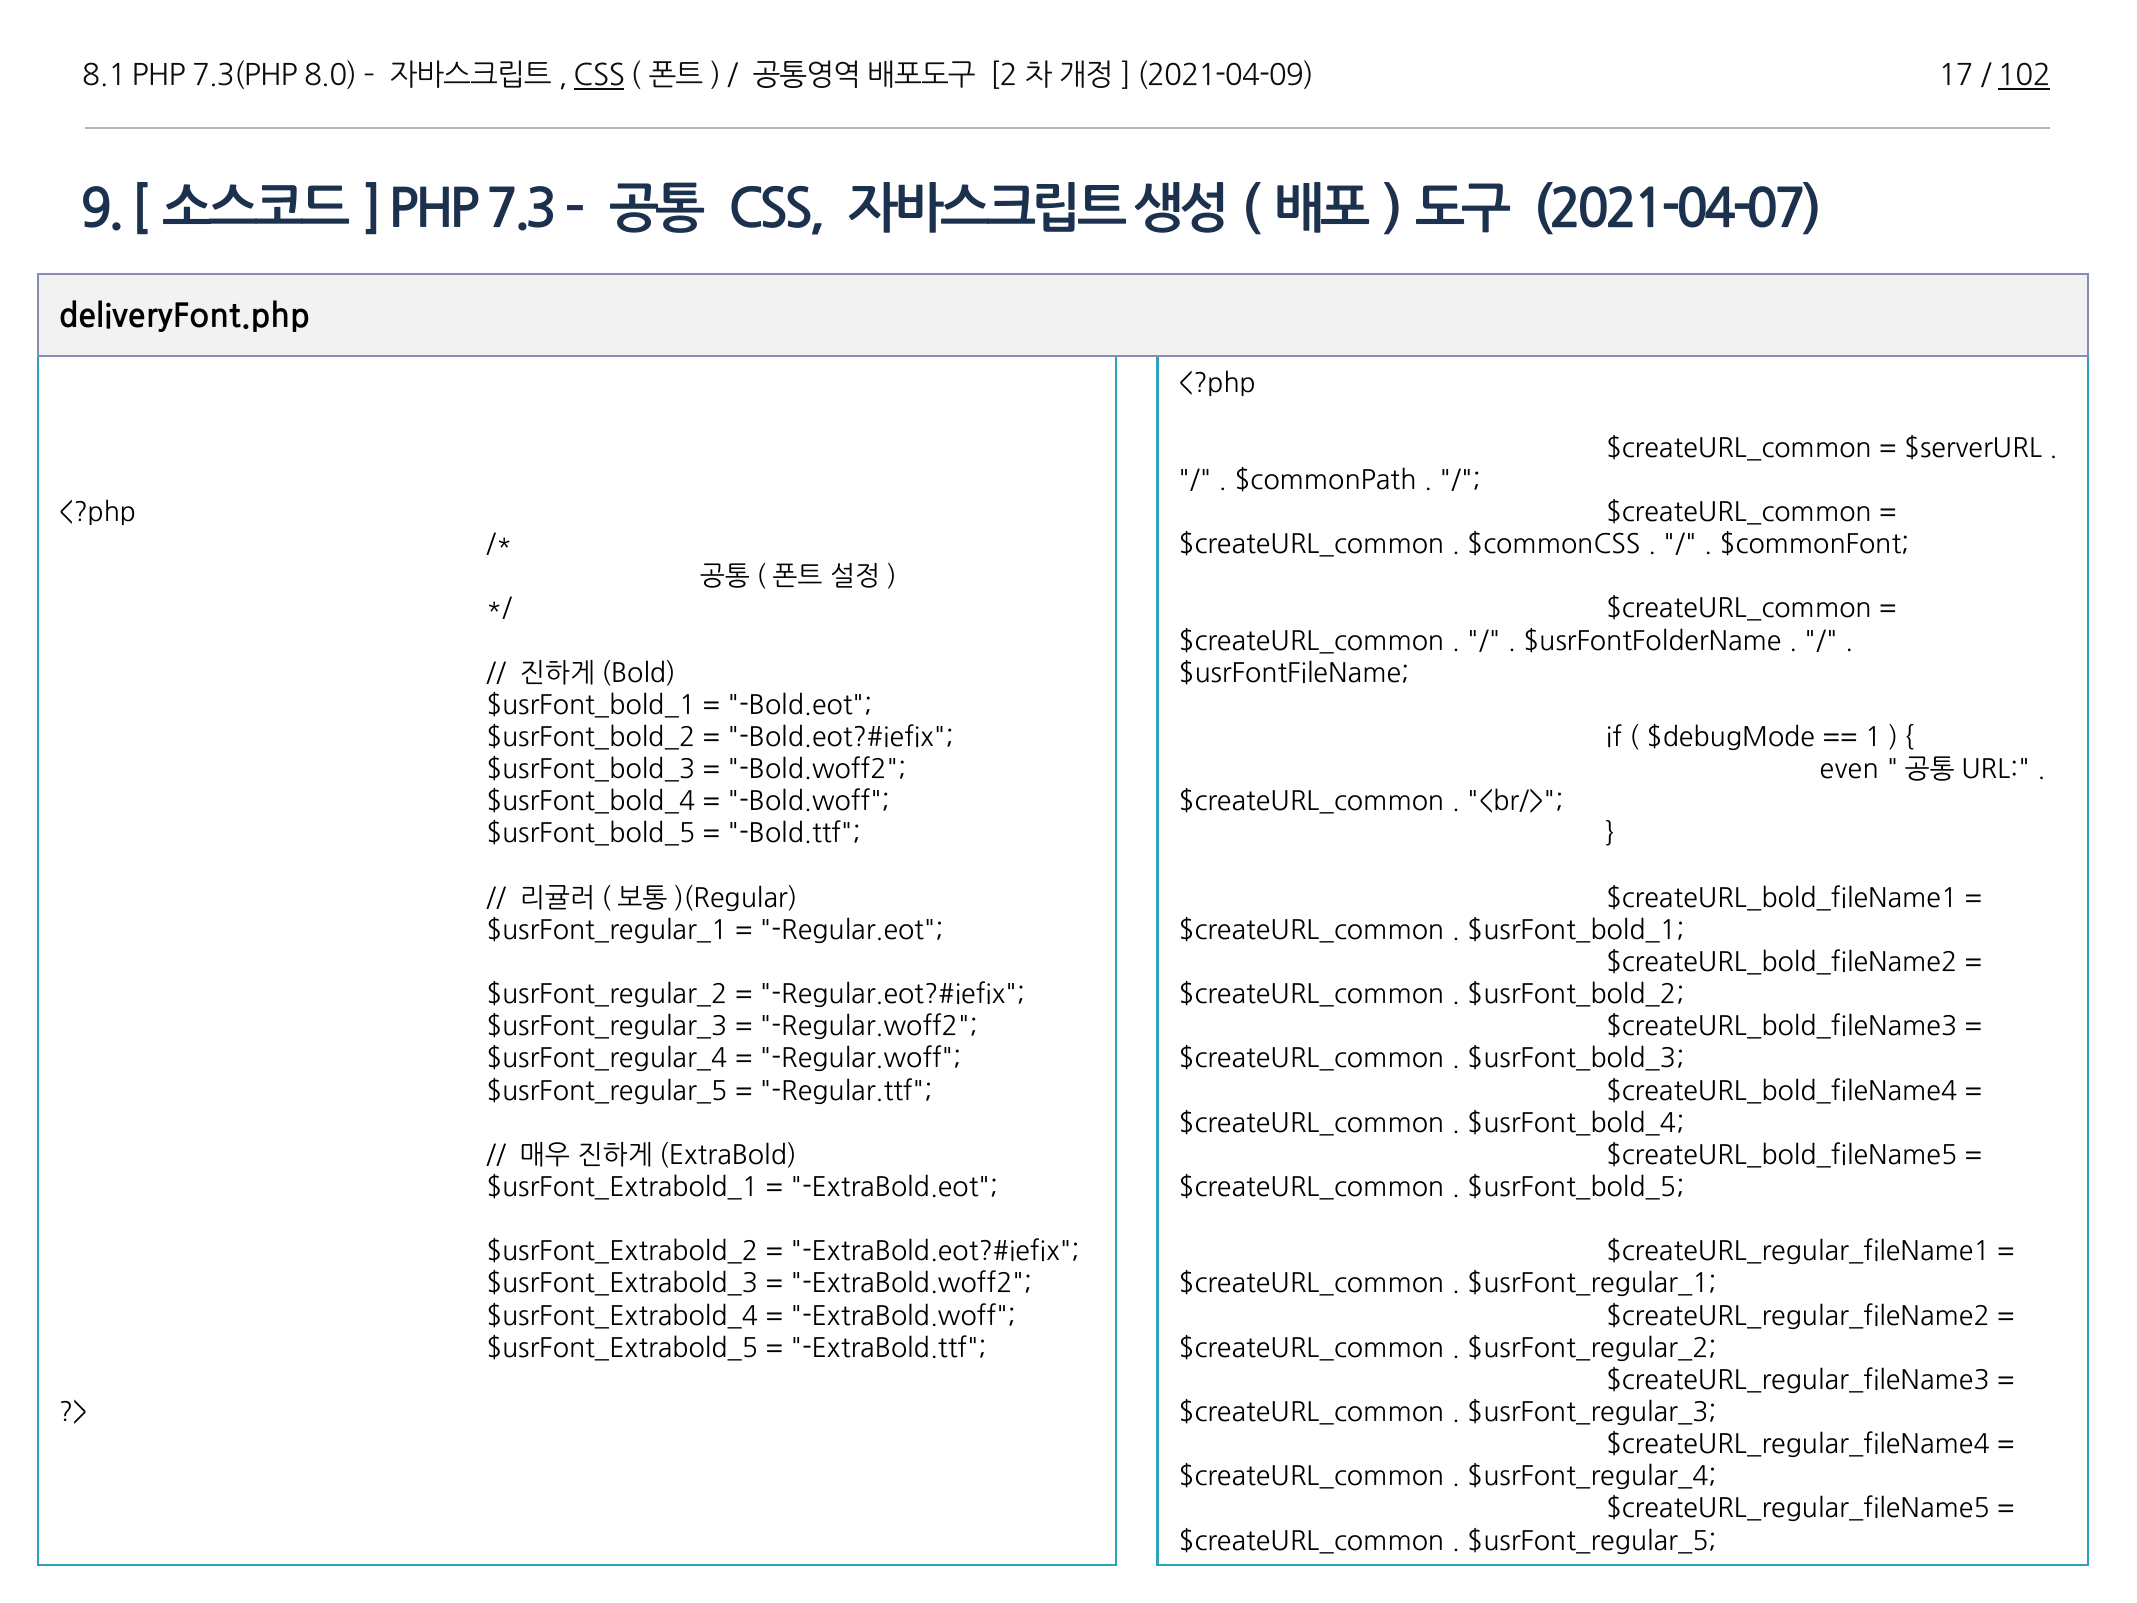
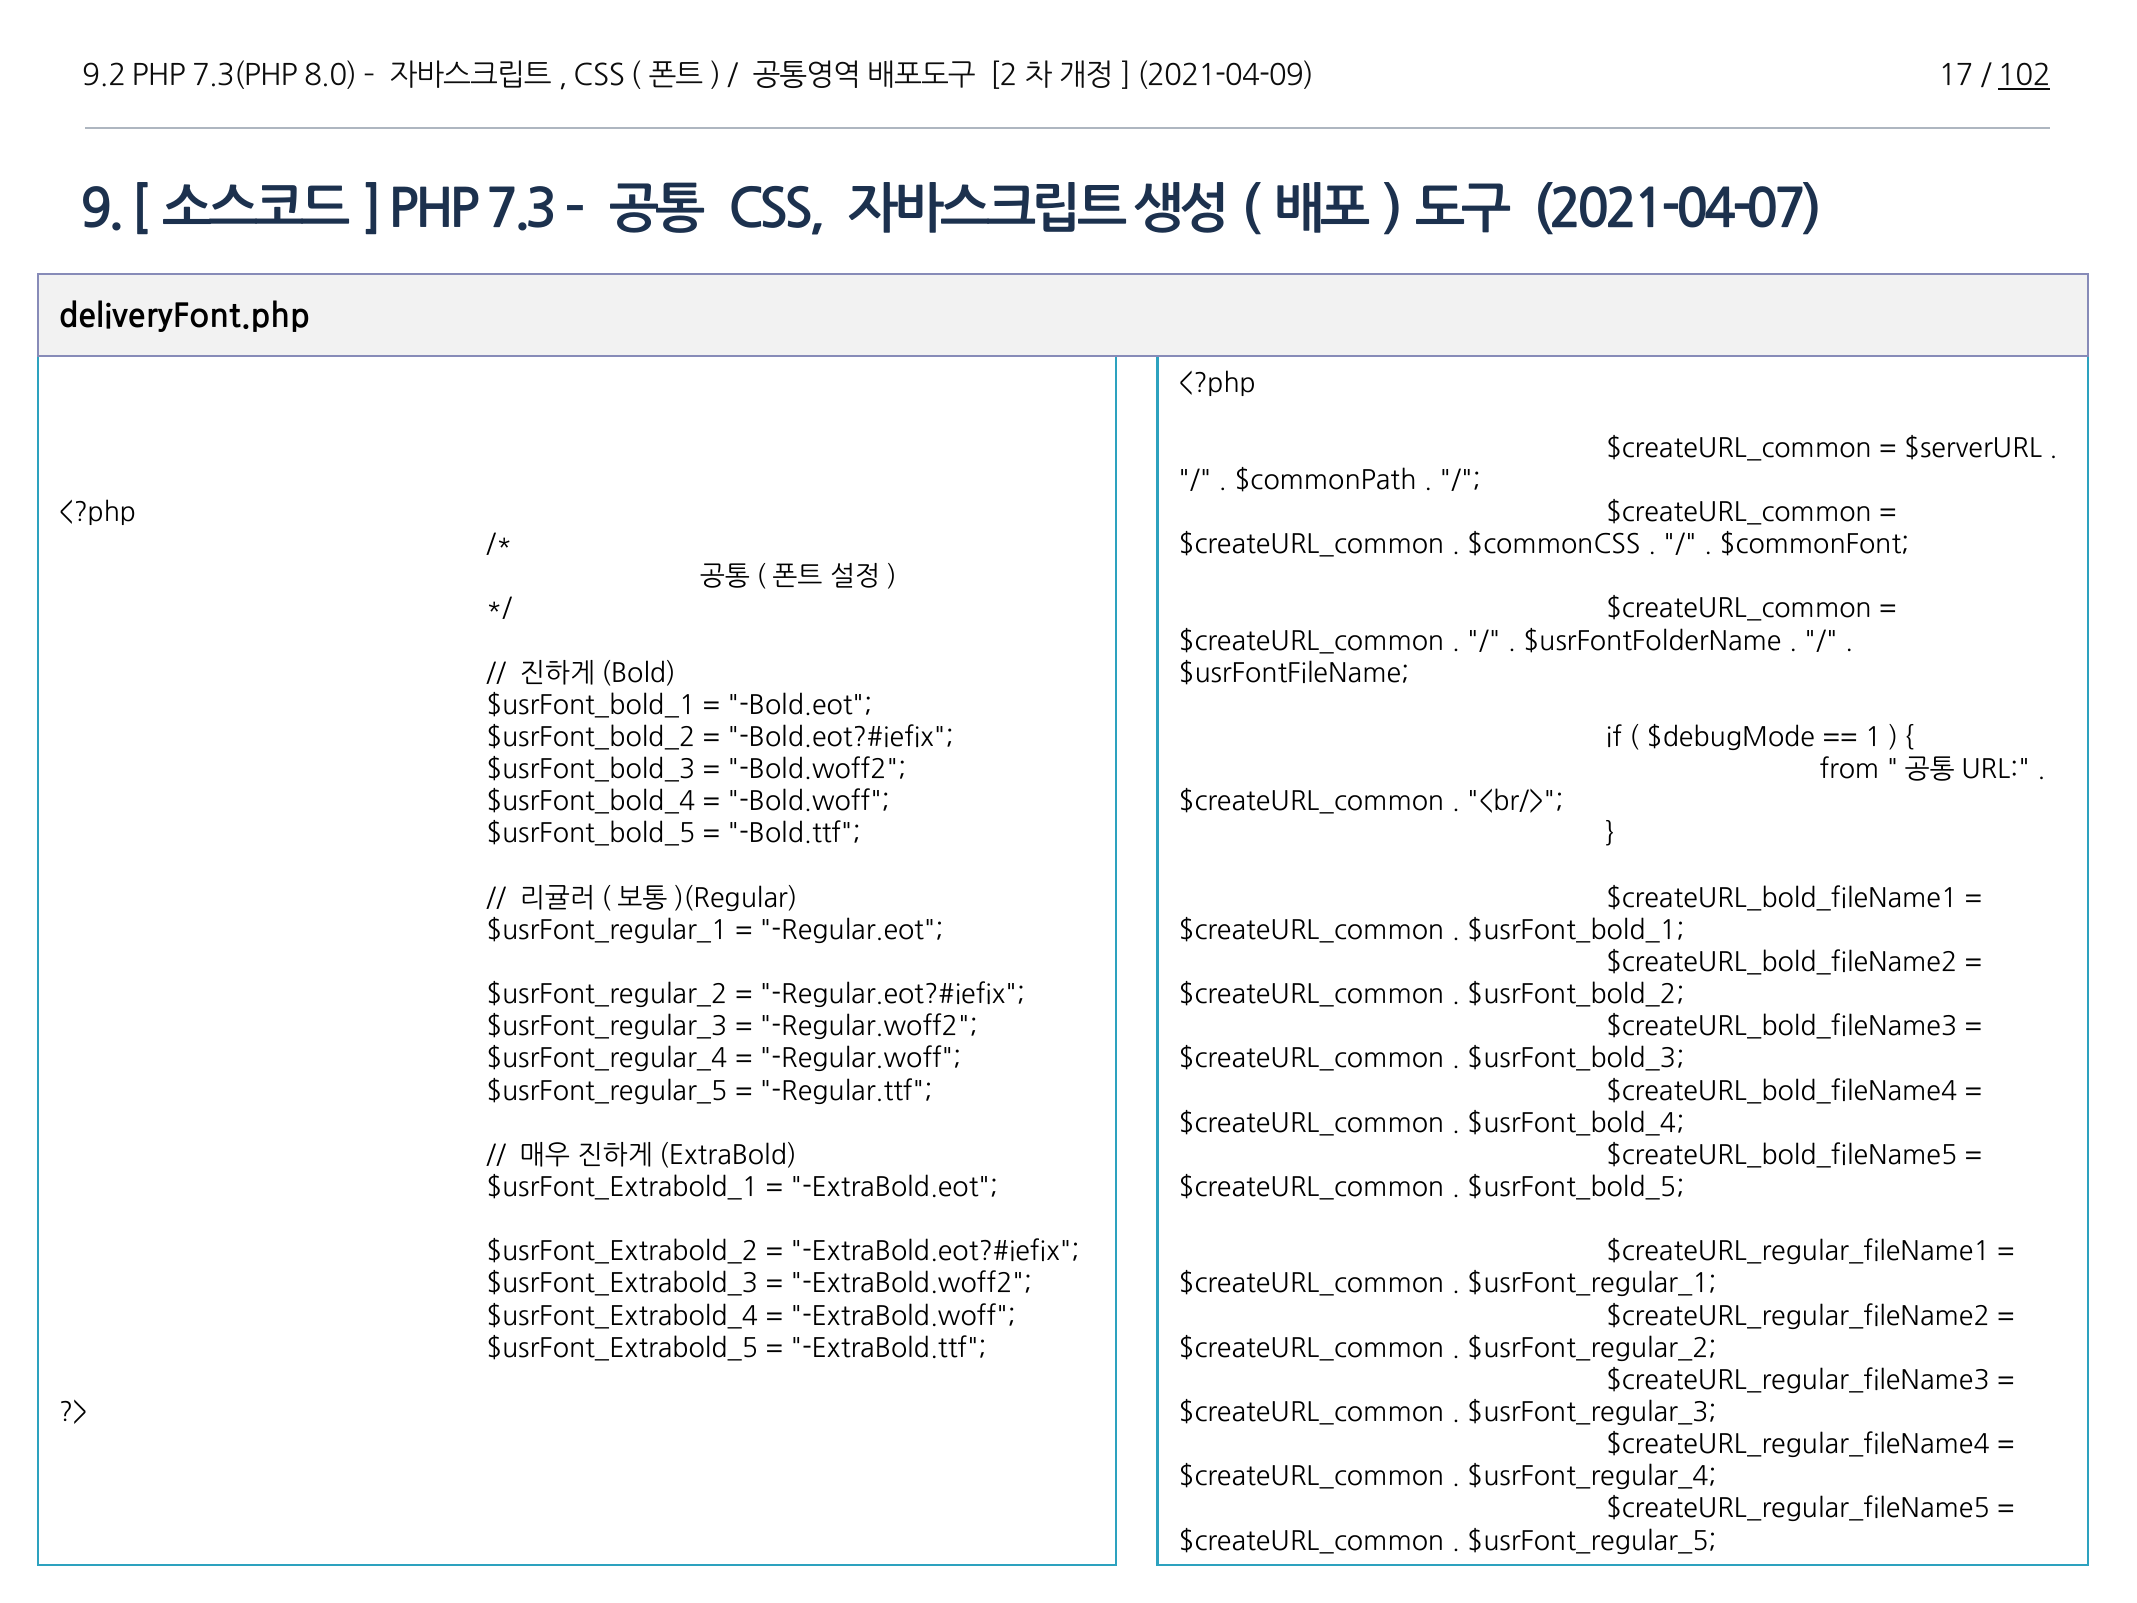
8.1: 8.1 -> 9.2
CSS at (599, 76) underline: present -> none
even: even -> from
